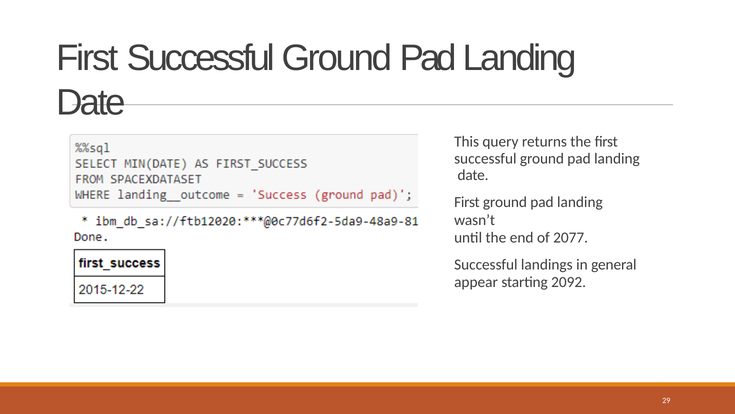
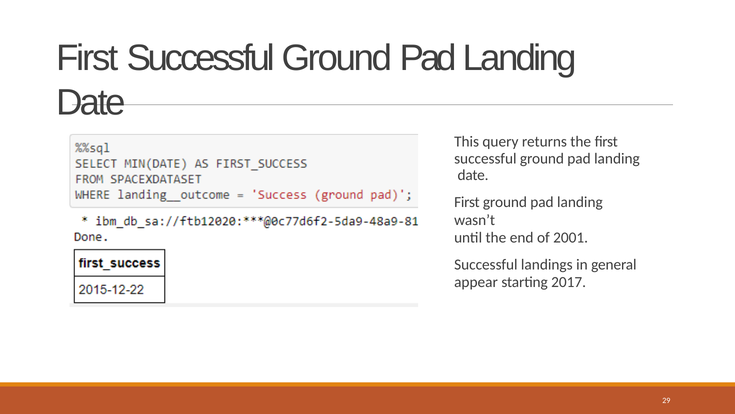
2077: 2077 -> 2001
2092: 2092 -> 2017
